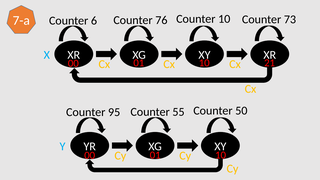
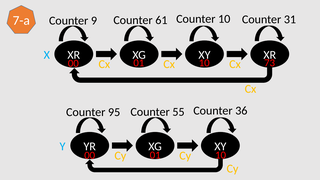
6: 6 -> 9
76: 76 -> 61
73: 73 -> 31
21: 21 -> 73
50: 50 -> 36
